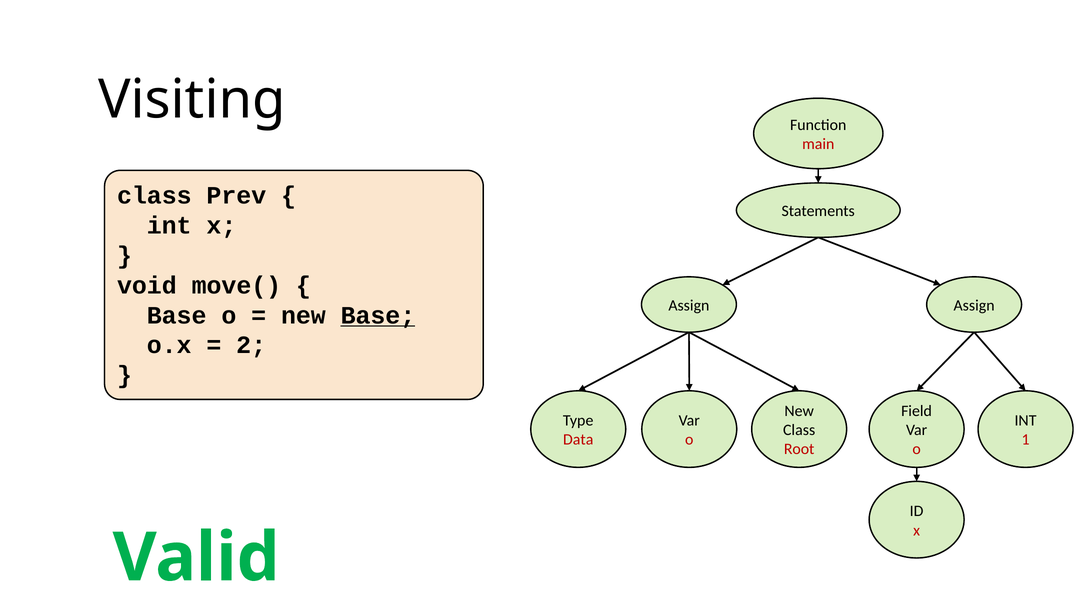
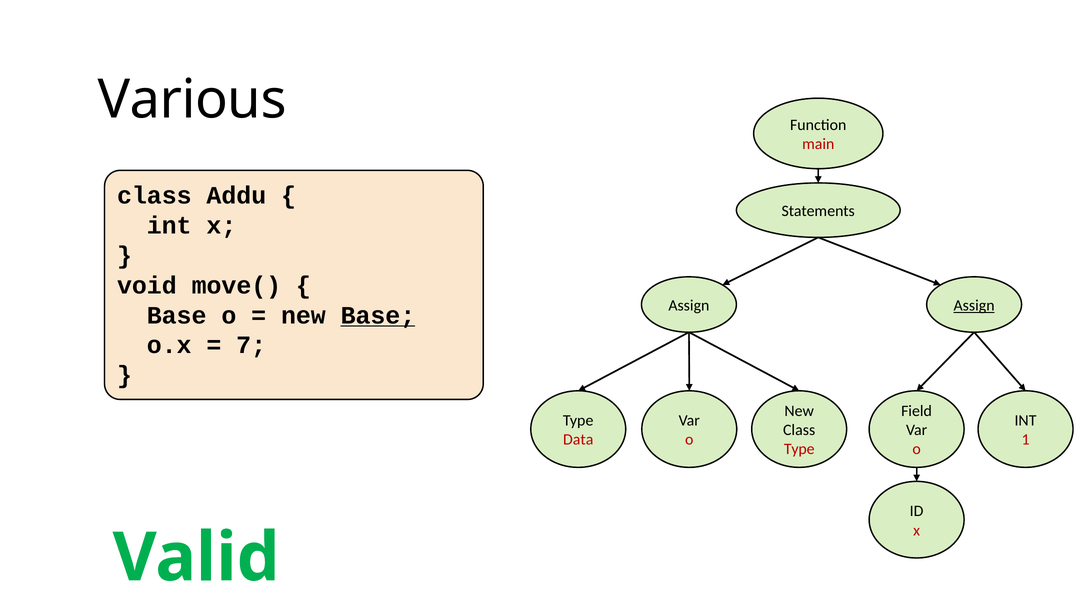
Visiting: Visiting -> Various
Prev: Prev -> Addu
Assign at (974, 305) underline: none -> present
2: 2 -> 7
Root at (799, 449): Root -> Type
